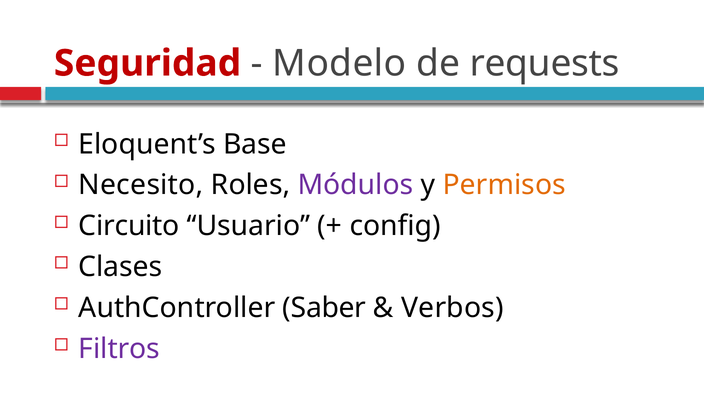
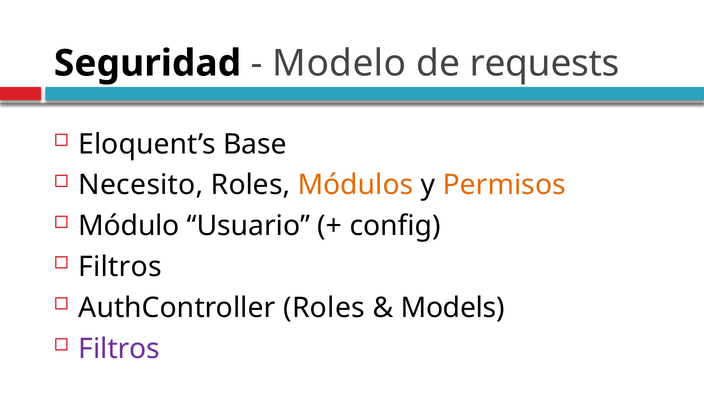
Seguridad colour: red -> black
Módulos colour: purple -> orange
Circuito: Circuito -> Módulo
Clases at (120, 267): Clases -> Filtros
AuthController Saber: Saber -> Roles
Verbos: Verbos -> Models
